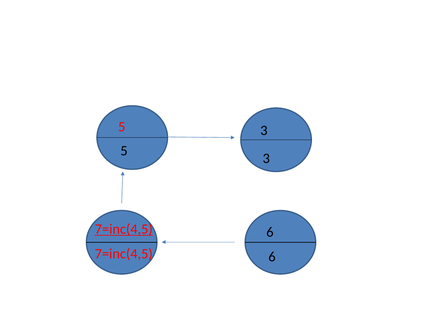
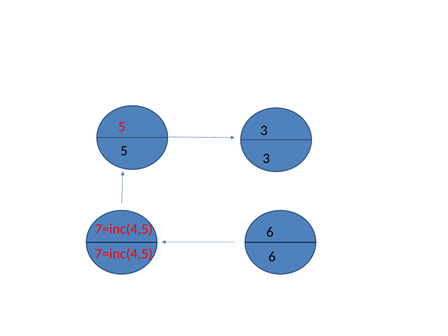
7=inc(4,5 at (124, 229) underline: present -> none
